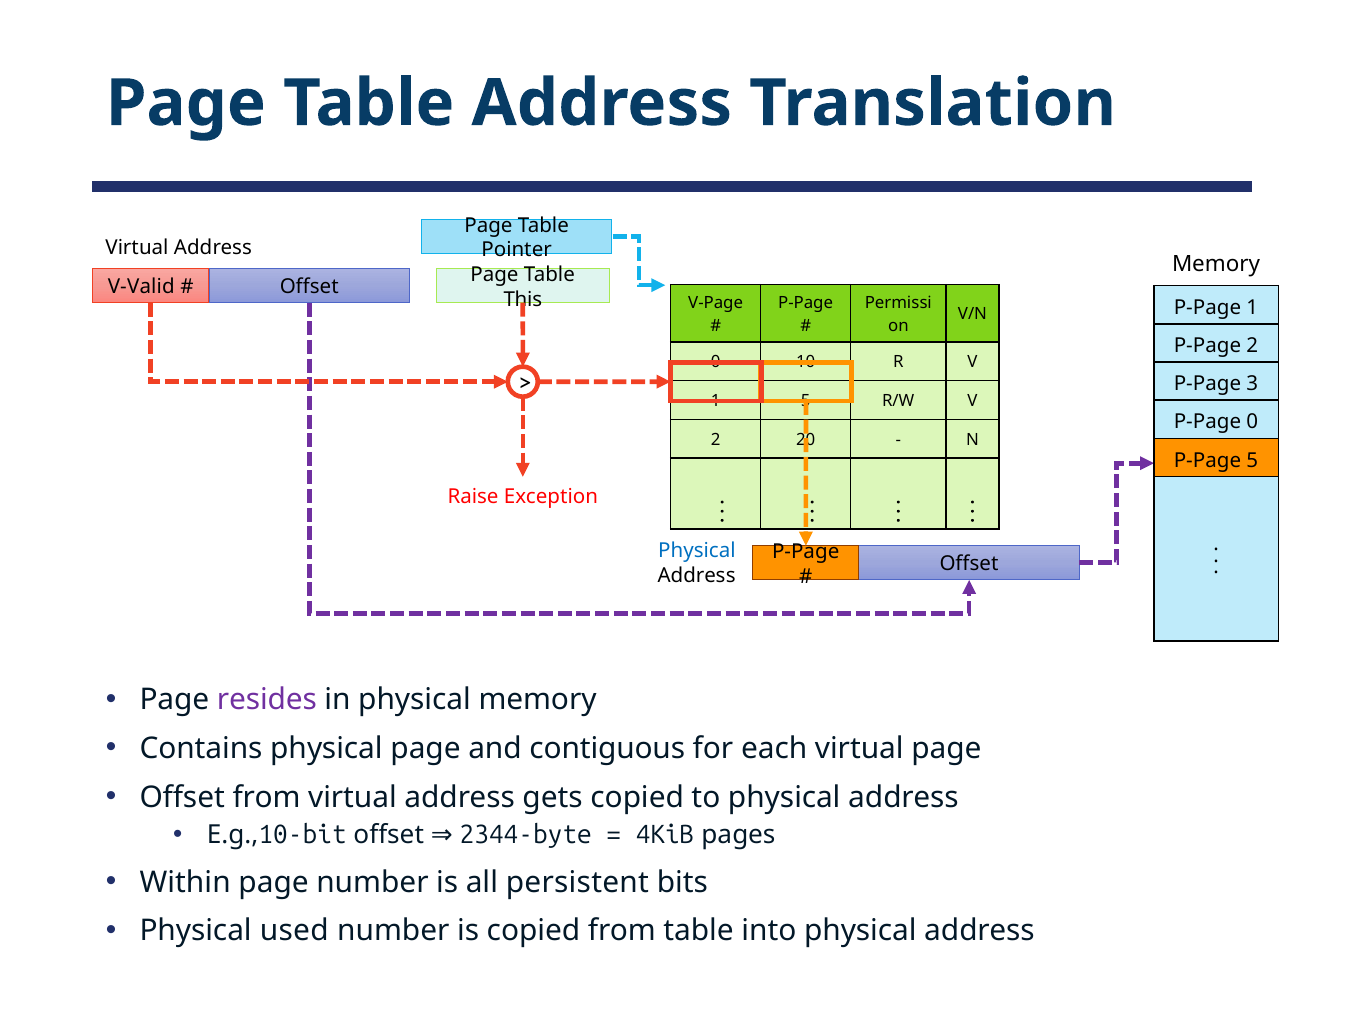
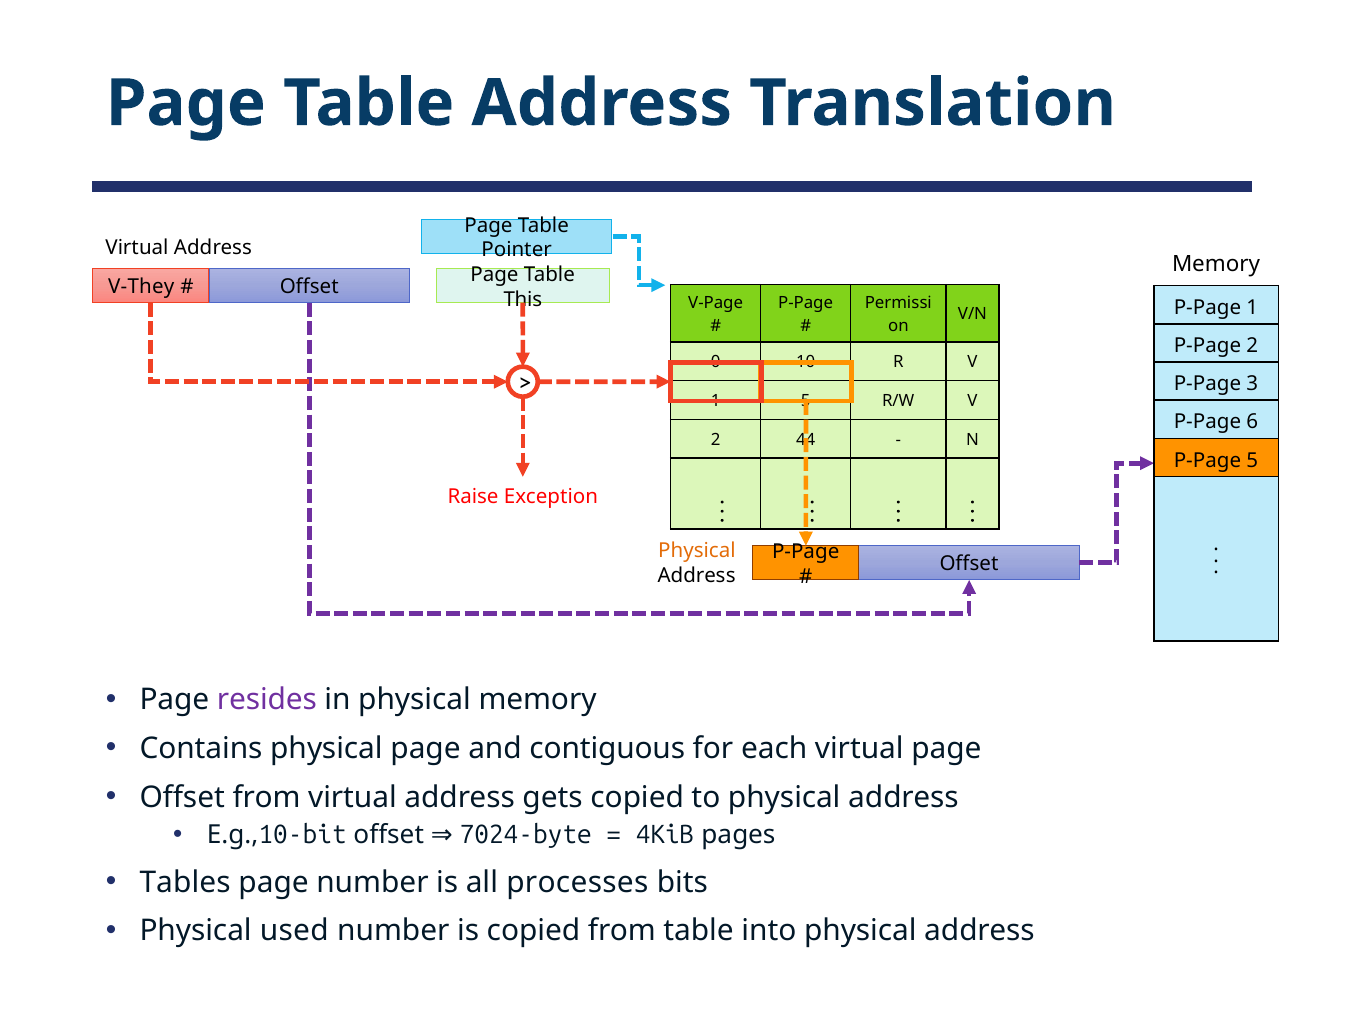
V-Valid: V-Valid -> V-They
P-Page 0: 0 -> 6
20: 20 -> 44
Physical at (697, 551) colour: blue -> orange
2344-byte: 2344-byte -> 7024-byte
Within: Within -> Tables
persistent: persistent -> processes
